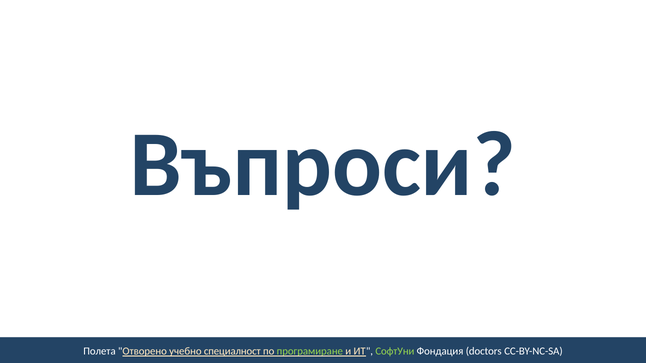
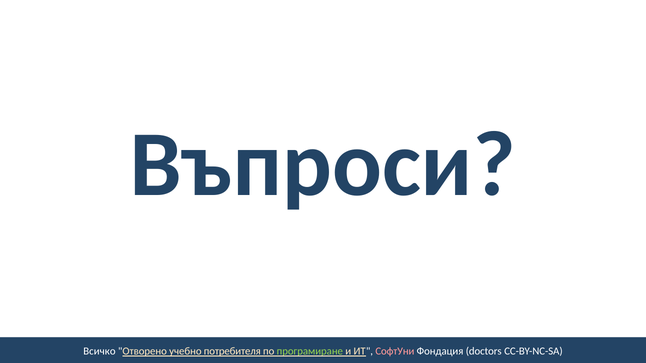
Полета: Полета -> Всичко
специалност: специалност -> потребителя
СофтУни colour: light green -> pink
